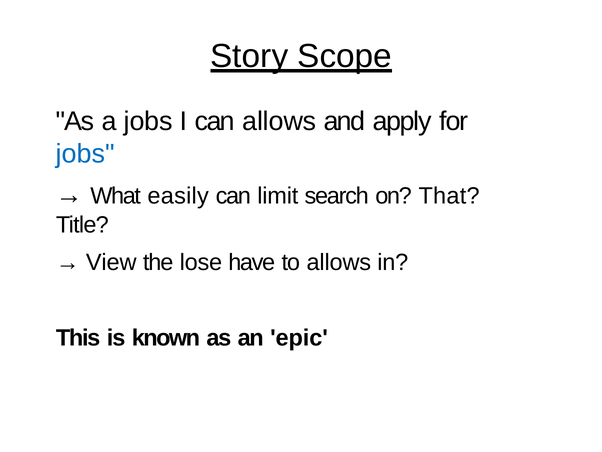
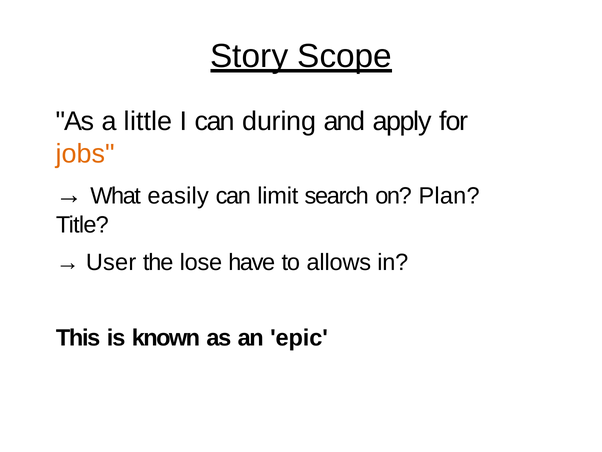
a jobs: jobs -> little
can allows: allows -> during
jobs at (85, 154) colour: blue -> orange
That: That -> Plan
View: View -> User
